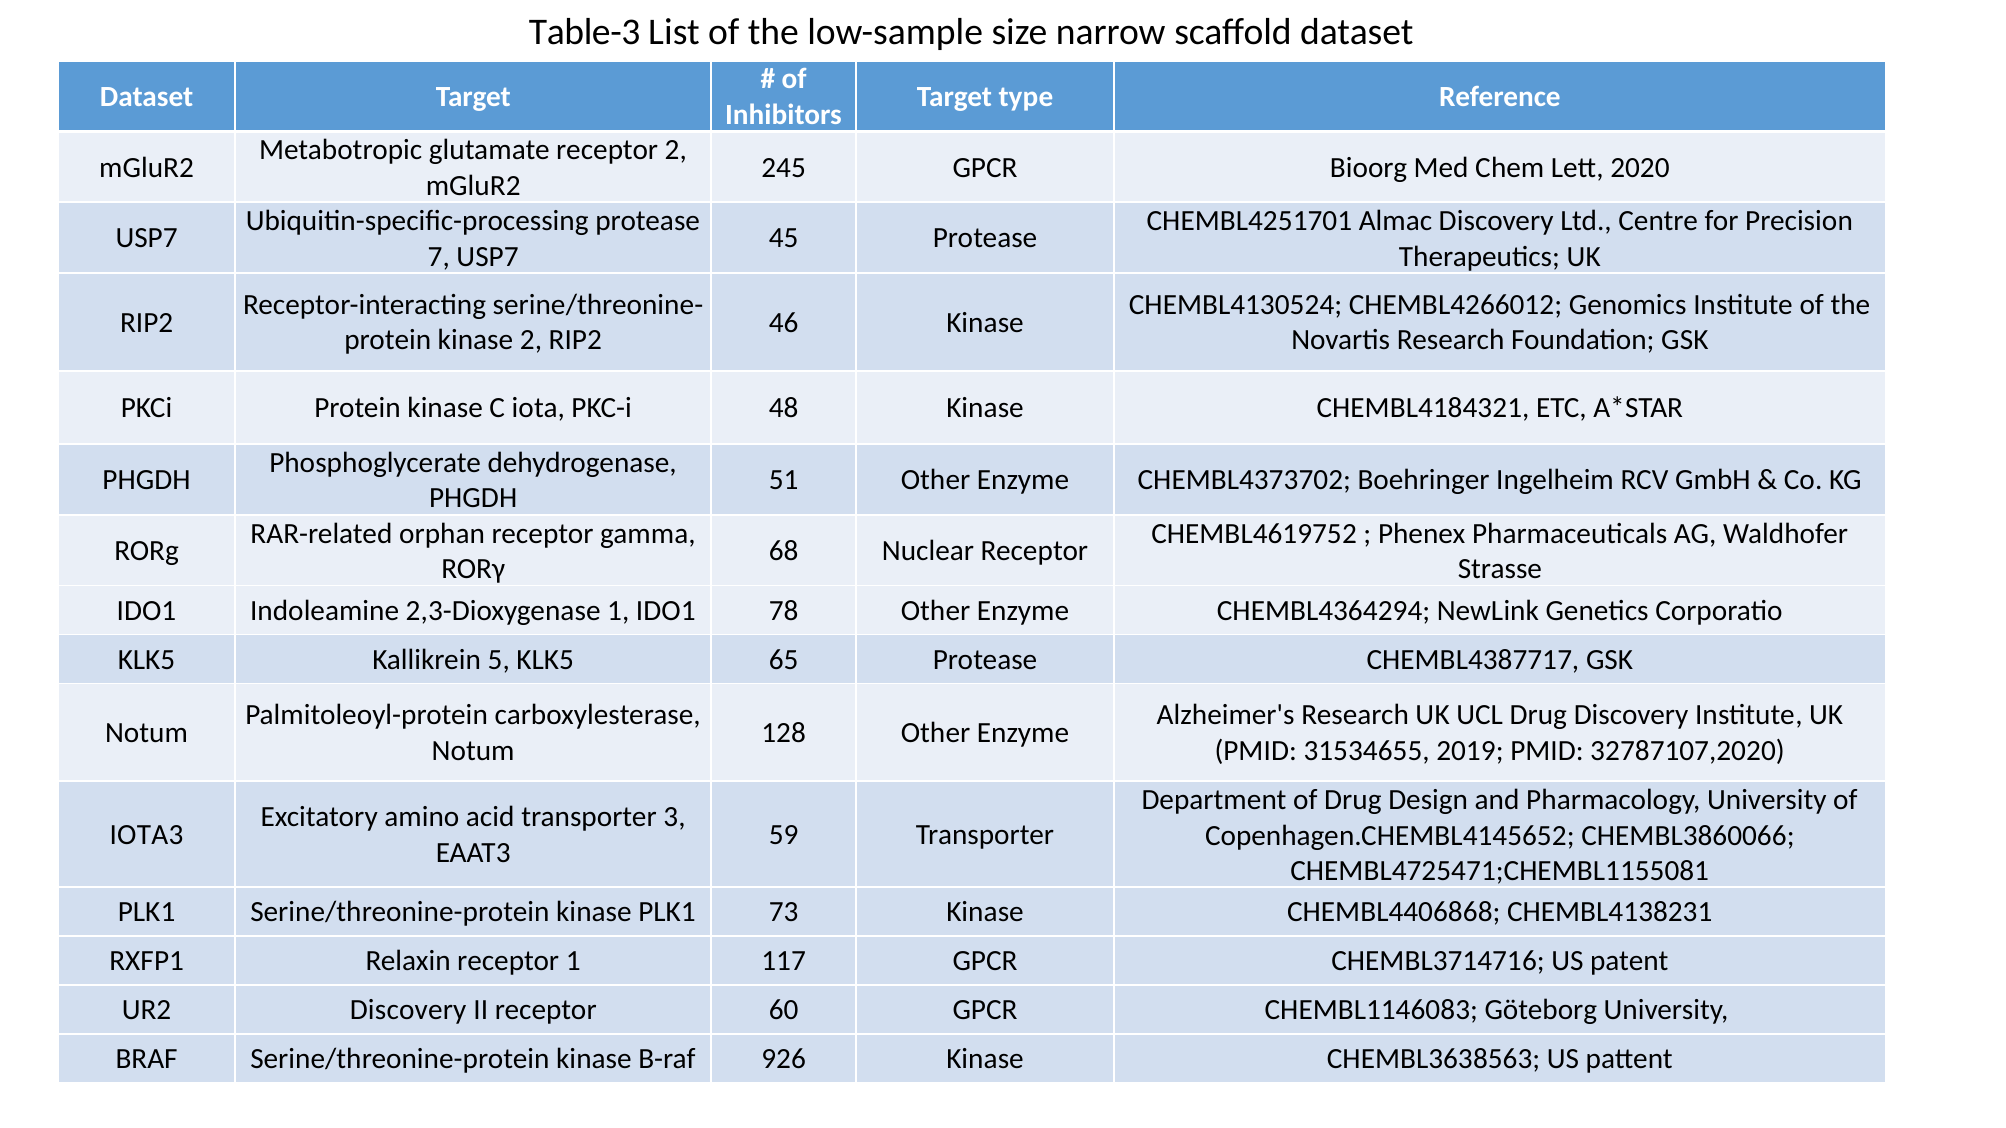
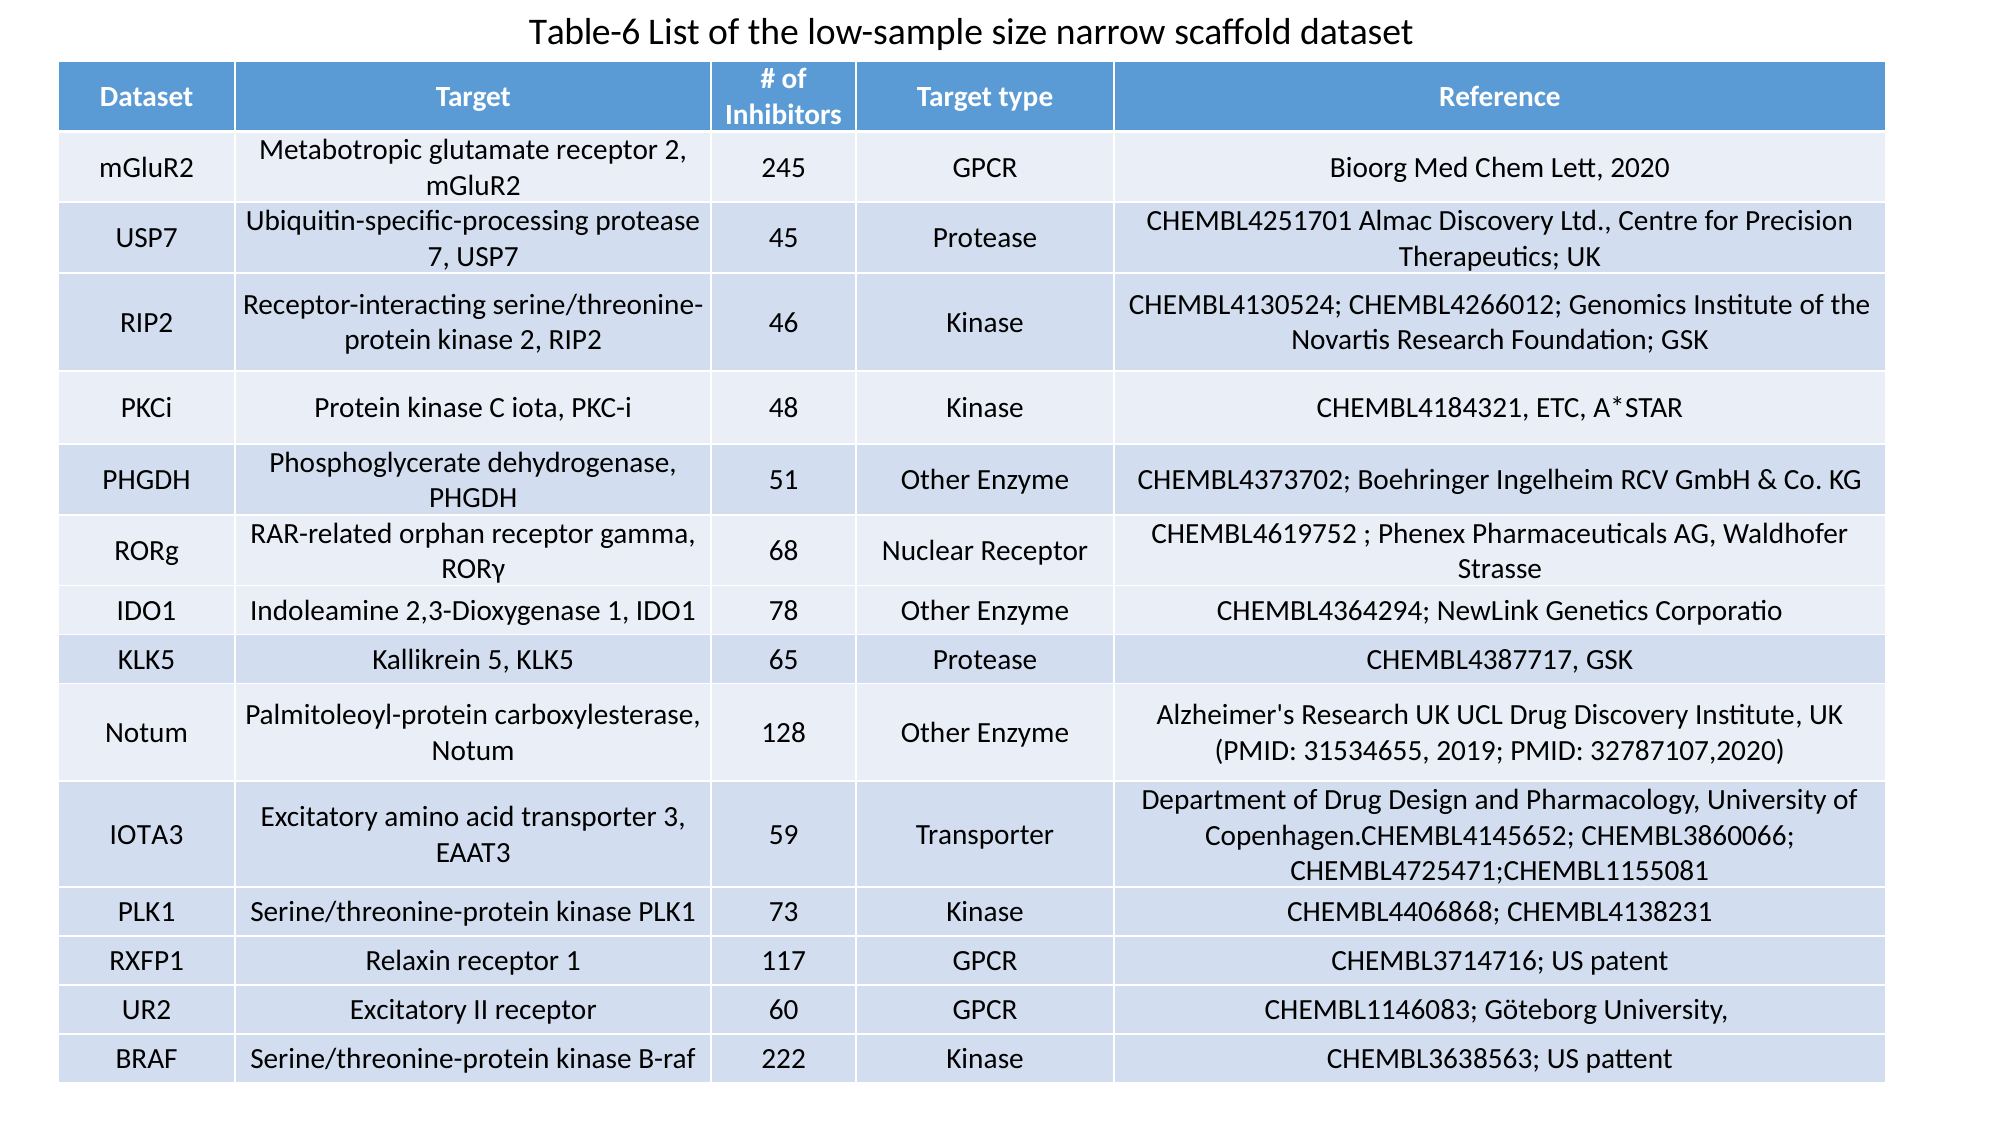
Table-3: Table-3 -> Table-6
UR2 Discovery: Discovery -> Excitatory
926: 926 -> 222
